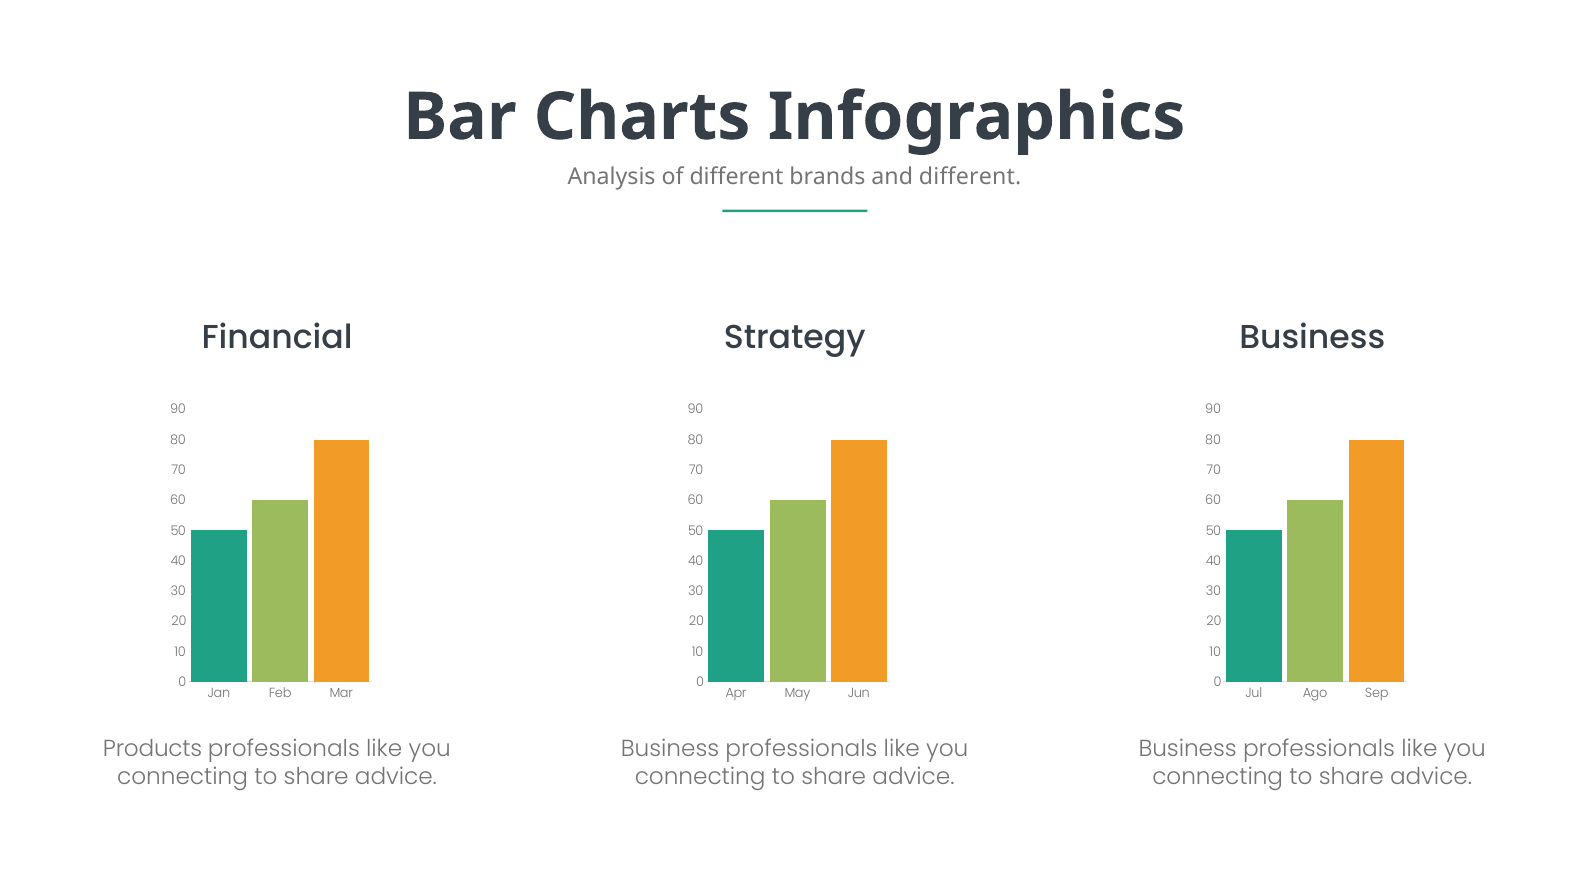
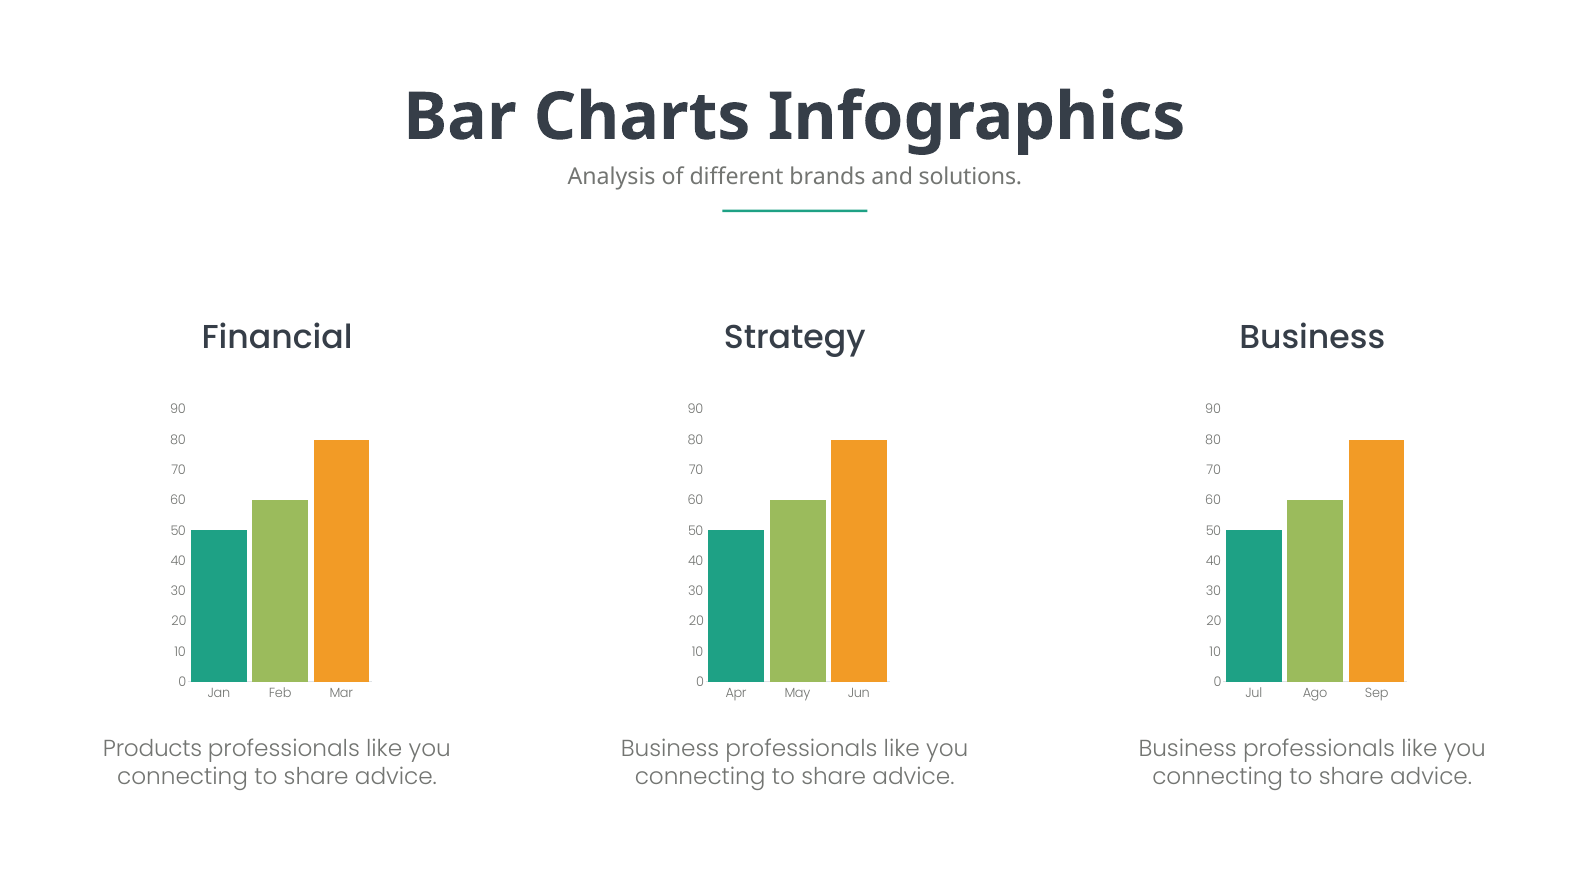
and different: different -> solutions
